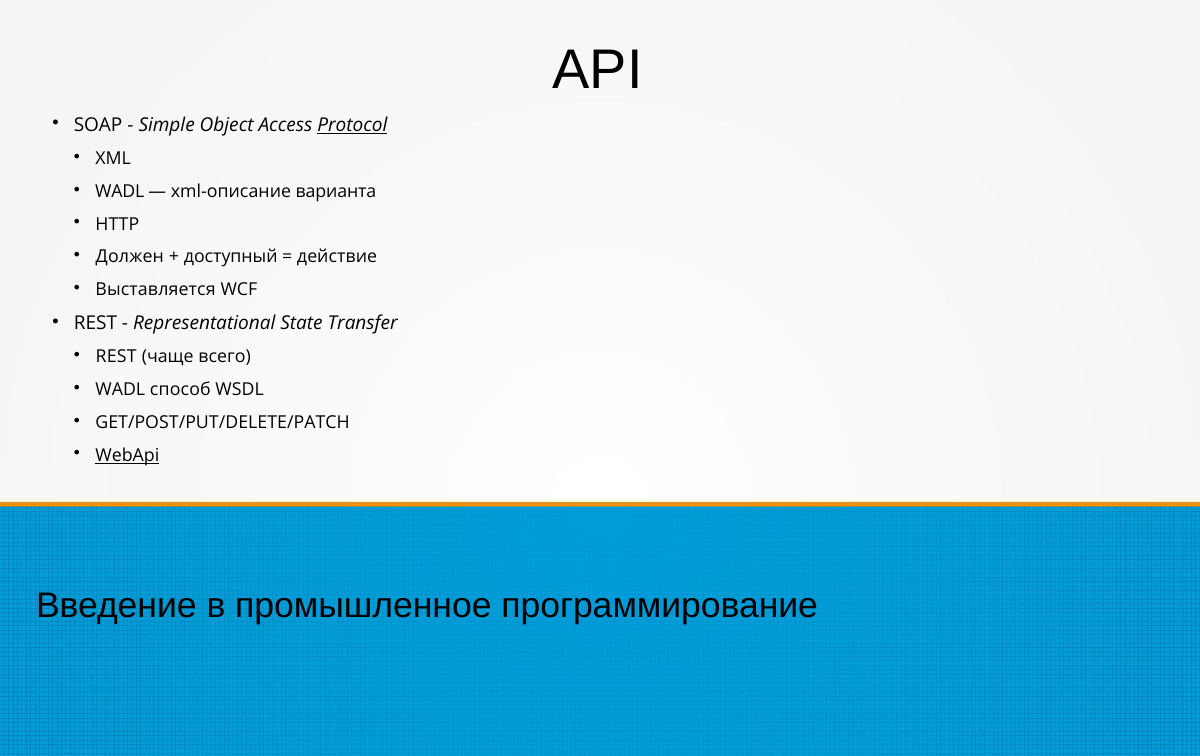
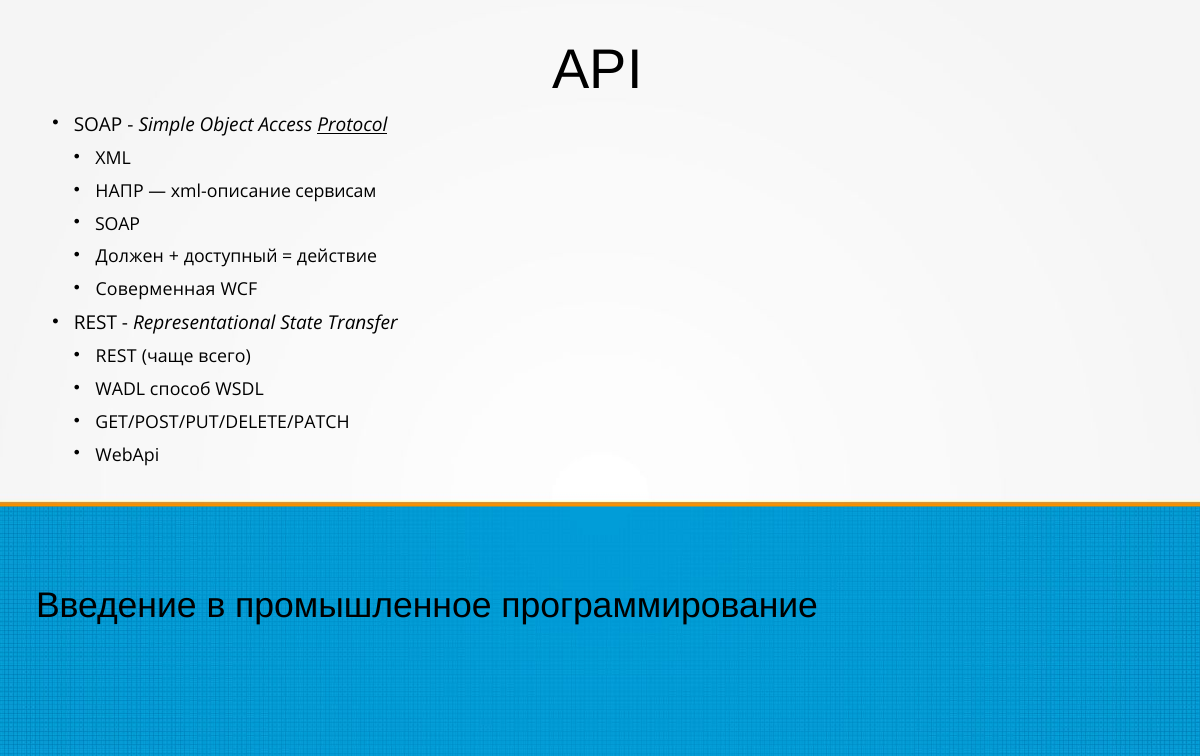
WADL at (120, 192): WADL -> НАПР
варианта: варианта -> сервисам
HTTP at (117, 224): HTTP -> SOAP
Выставляется: Выставляется -> Соверменная
WebApi underline: present -> none
